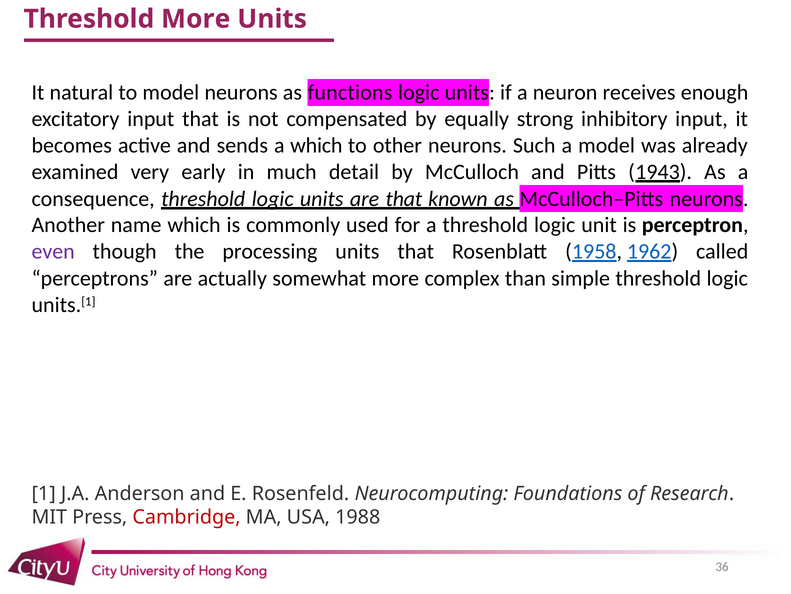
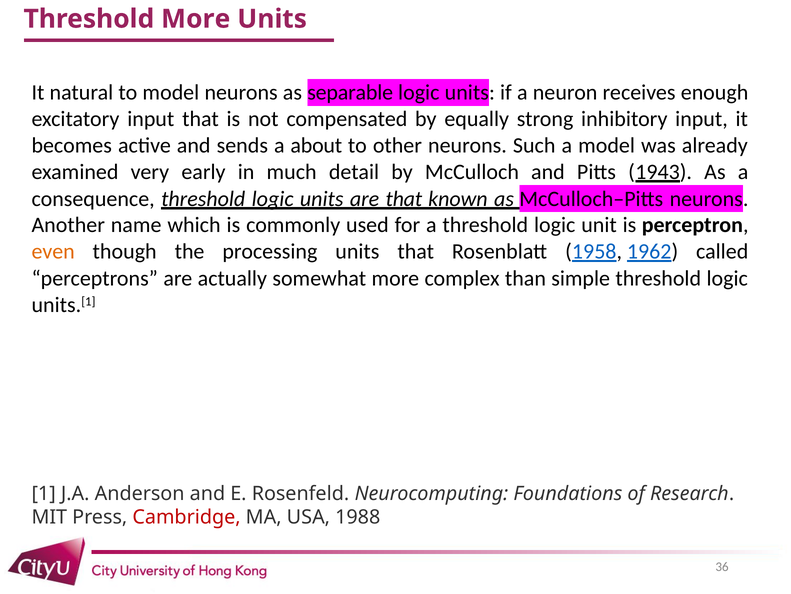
functions: functions -> separable
a which: which -> about
even colour: purple -> orange
